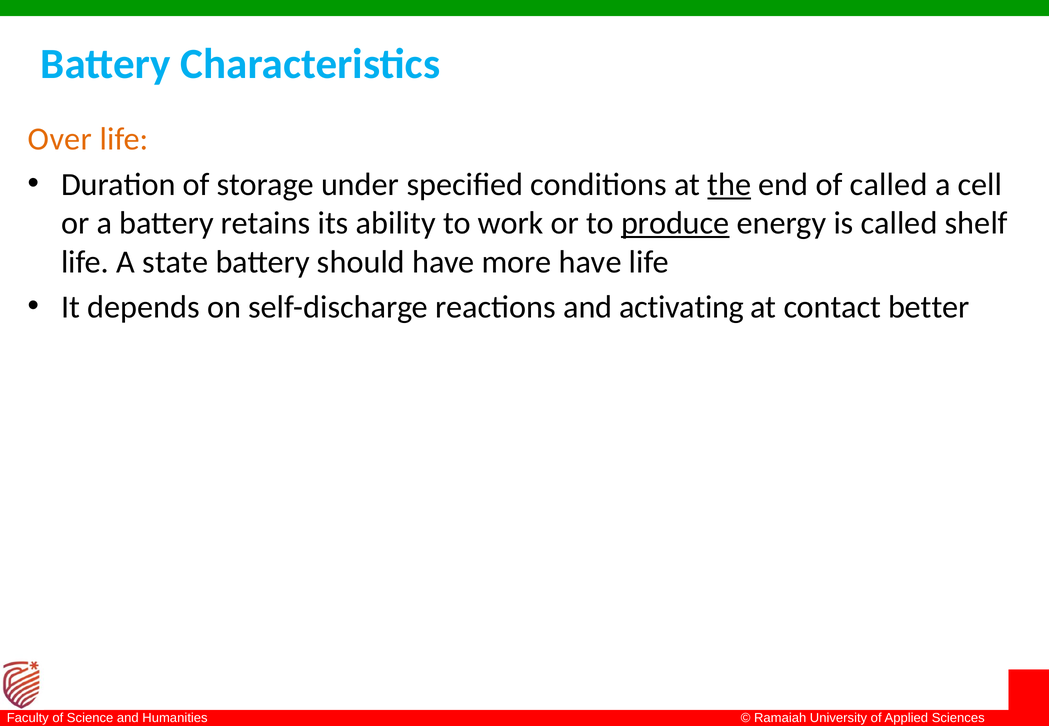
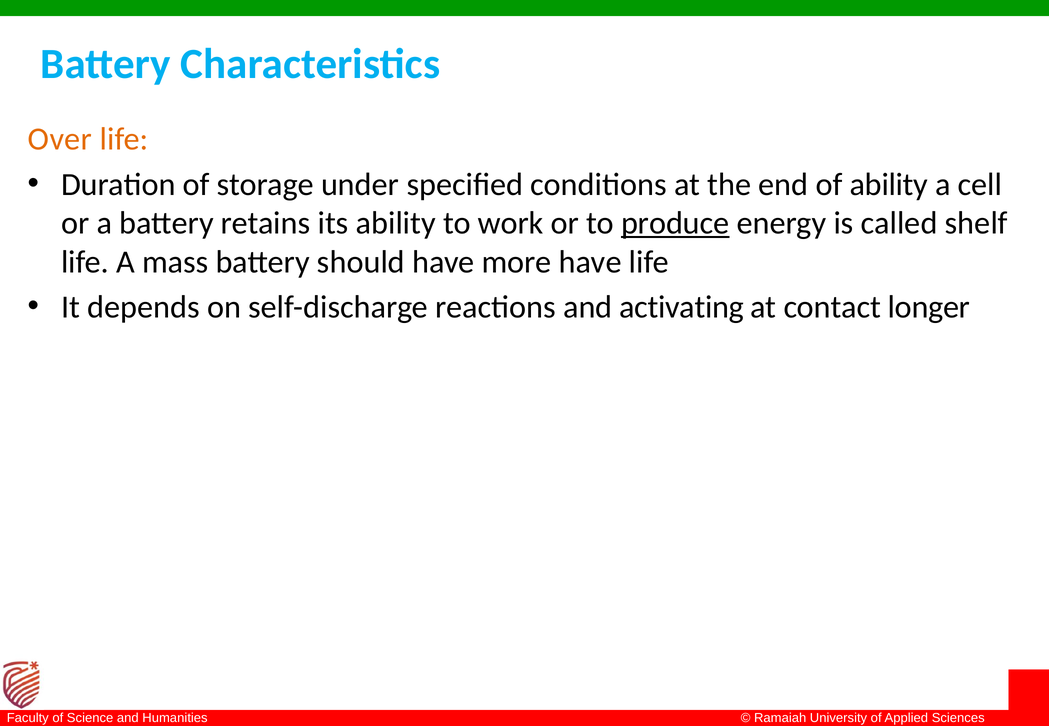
the underline: present -> none
of called: called -> ability
state: state -> mass
better: better -> longer
